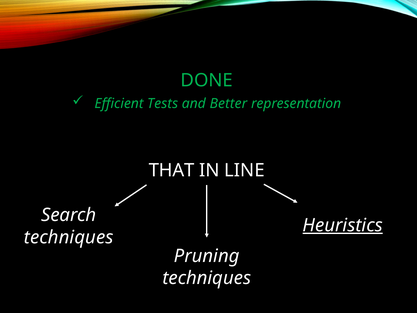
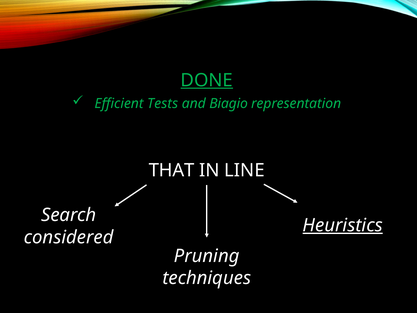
DONE underline: none -> present
Better: Better -> Biagio
techniques at (69, 237): techniques -> considered
